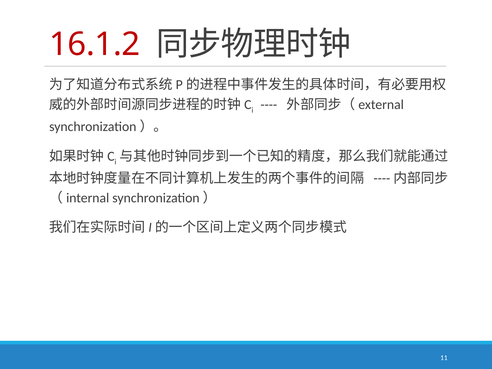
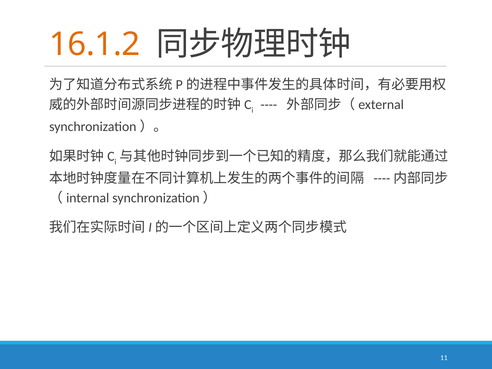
16.1.2 colour: red -> orange
